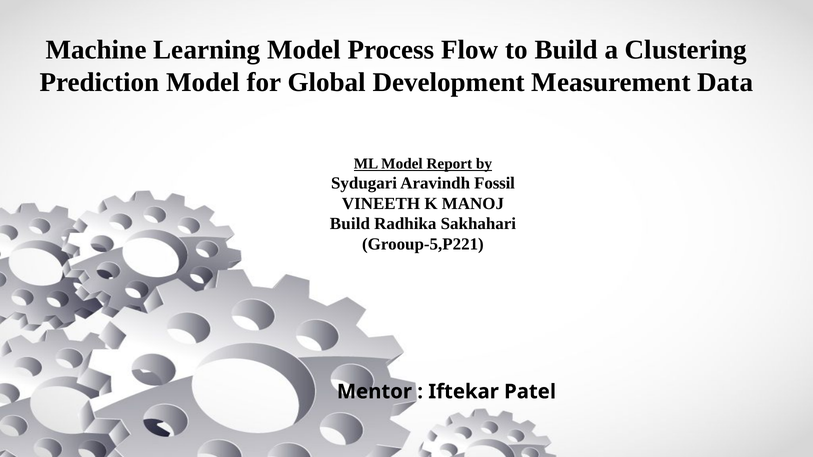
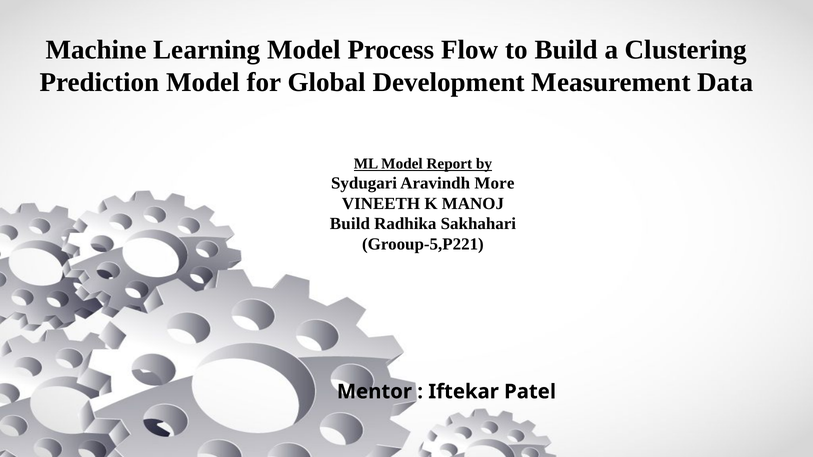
Fossil: Fossil -> More
